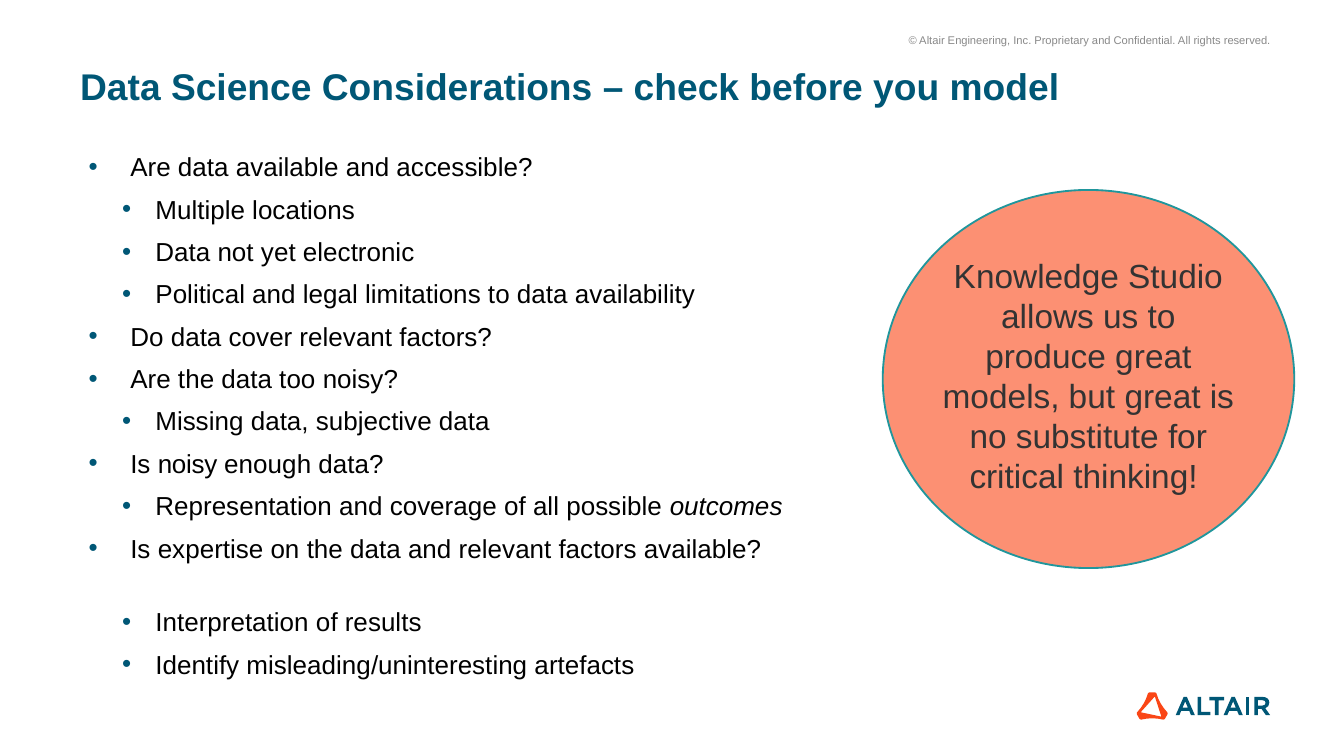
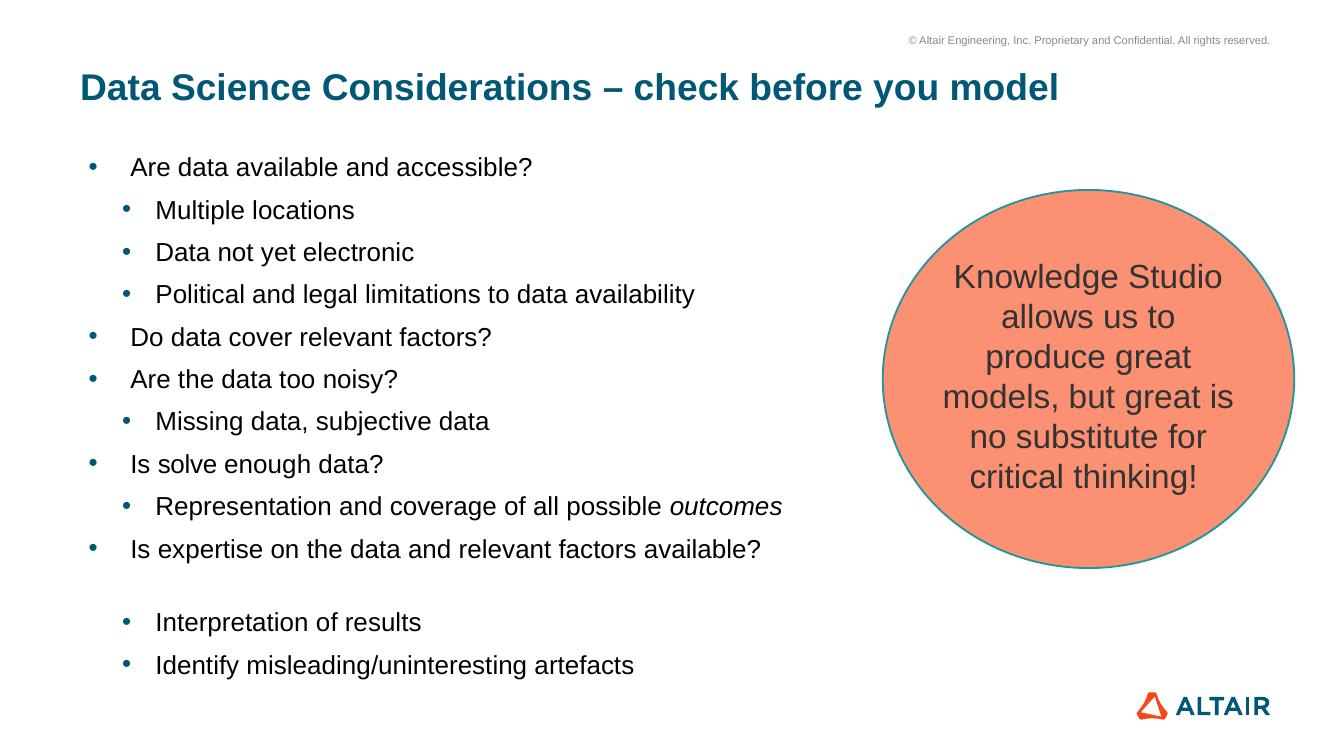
Is noisy: noisy -> solve
